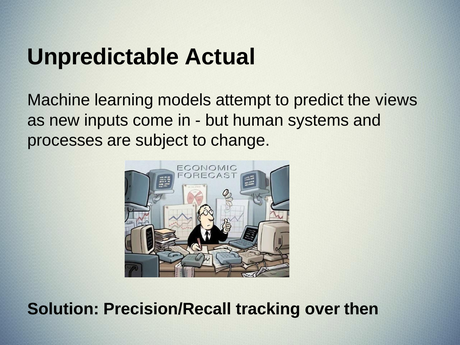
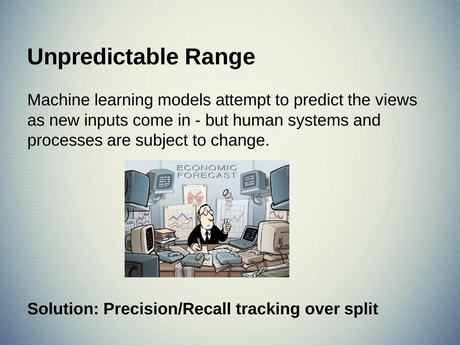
Actual: Actual -> Range
then: then -> split
